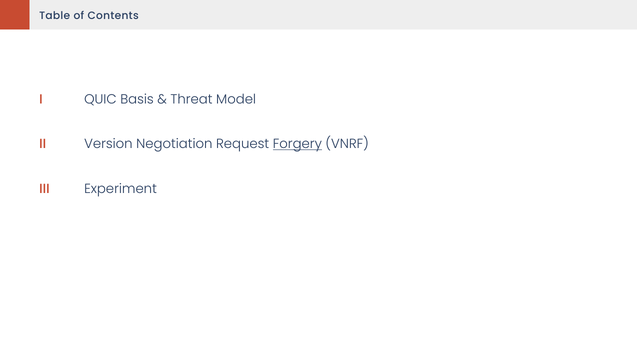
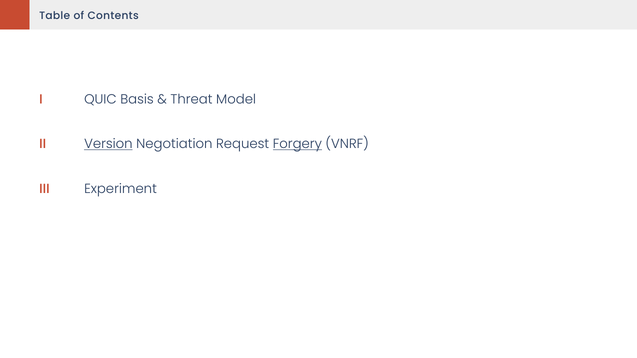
Version underline: none -> present
